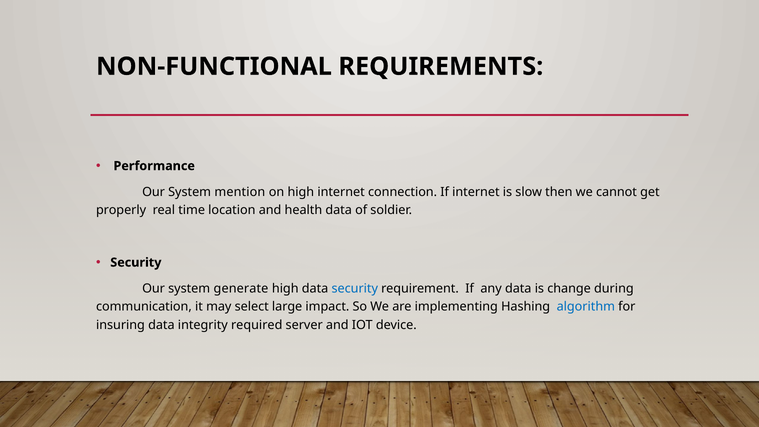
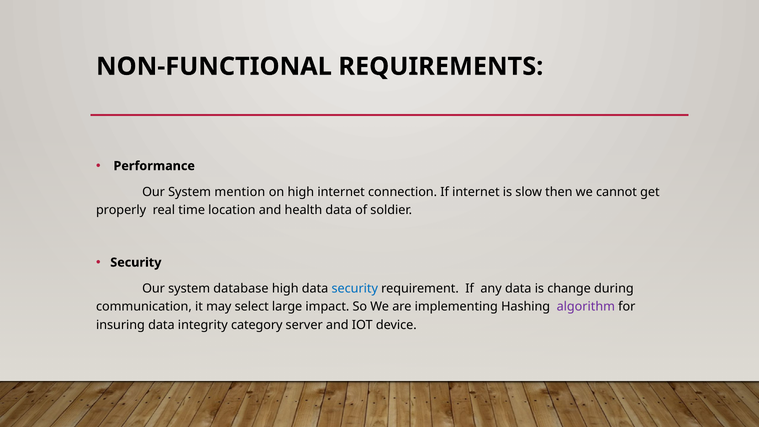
generate: generate -> database
algorithm colour: blue -> purple
required: required -> category
